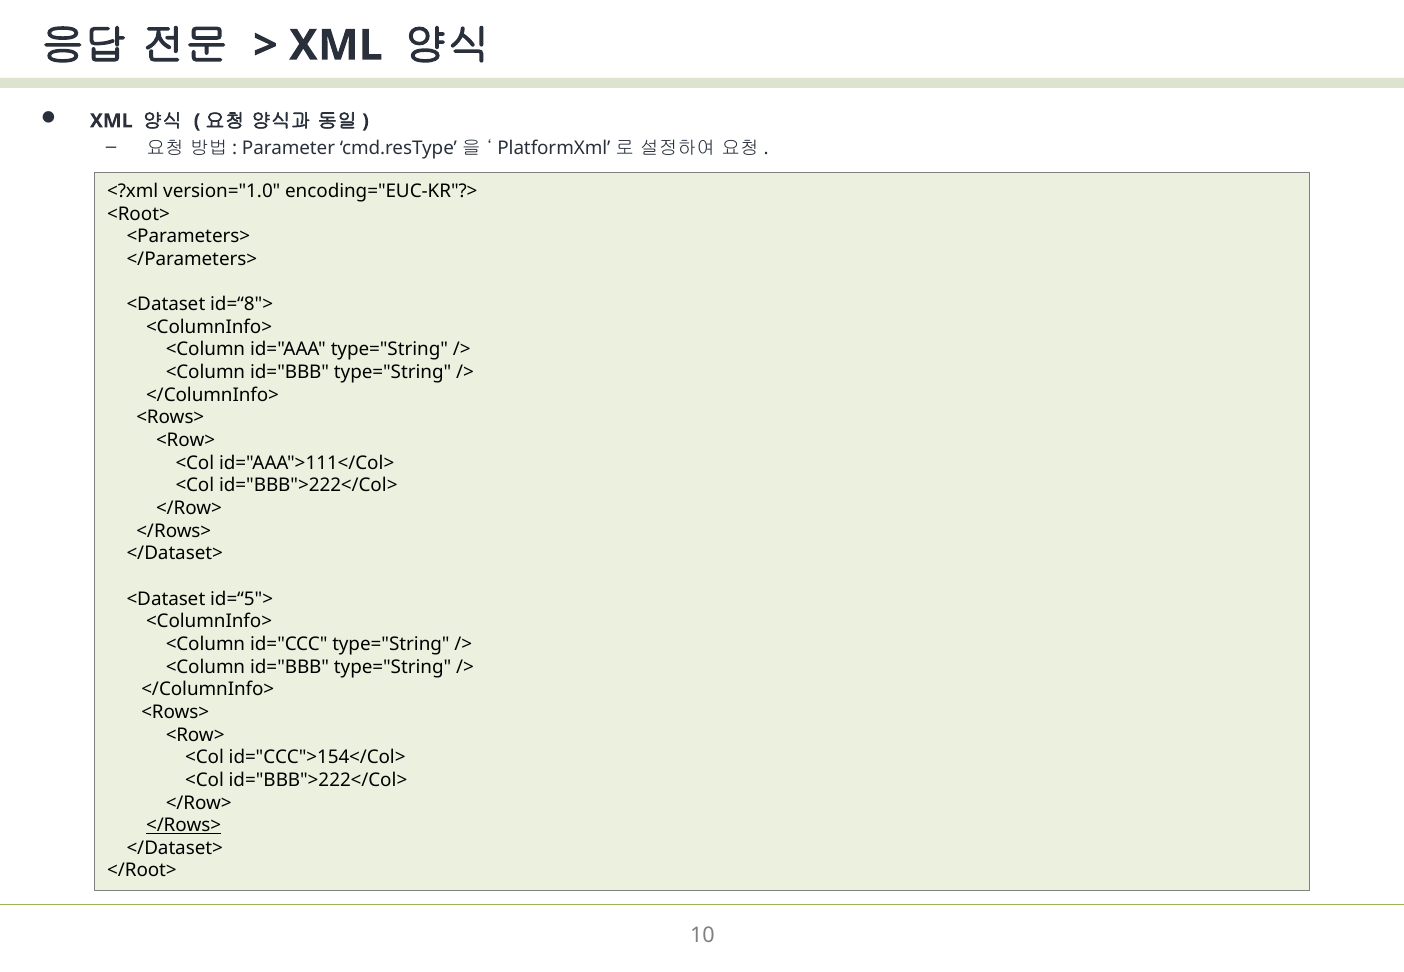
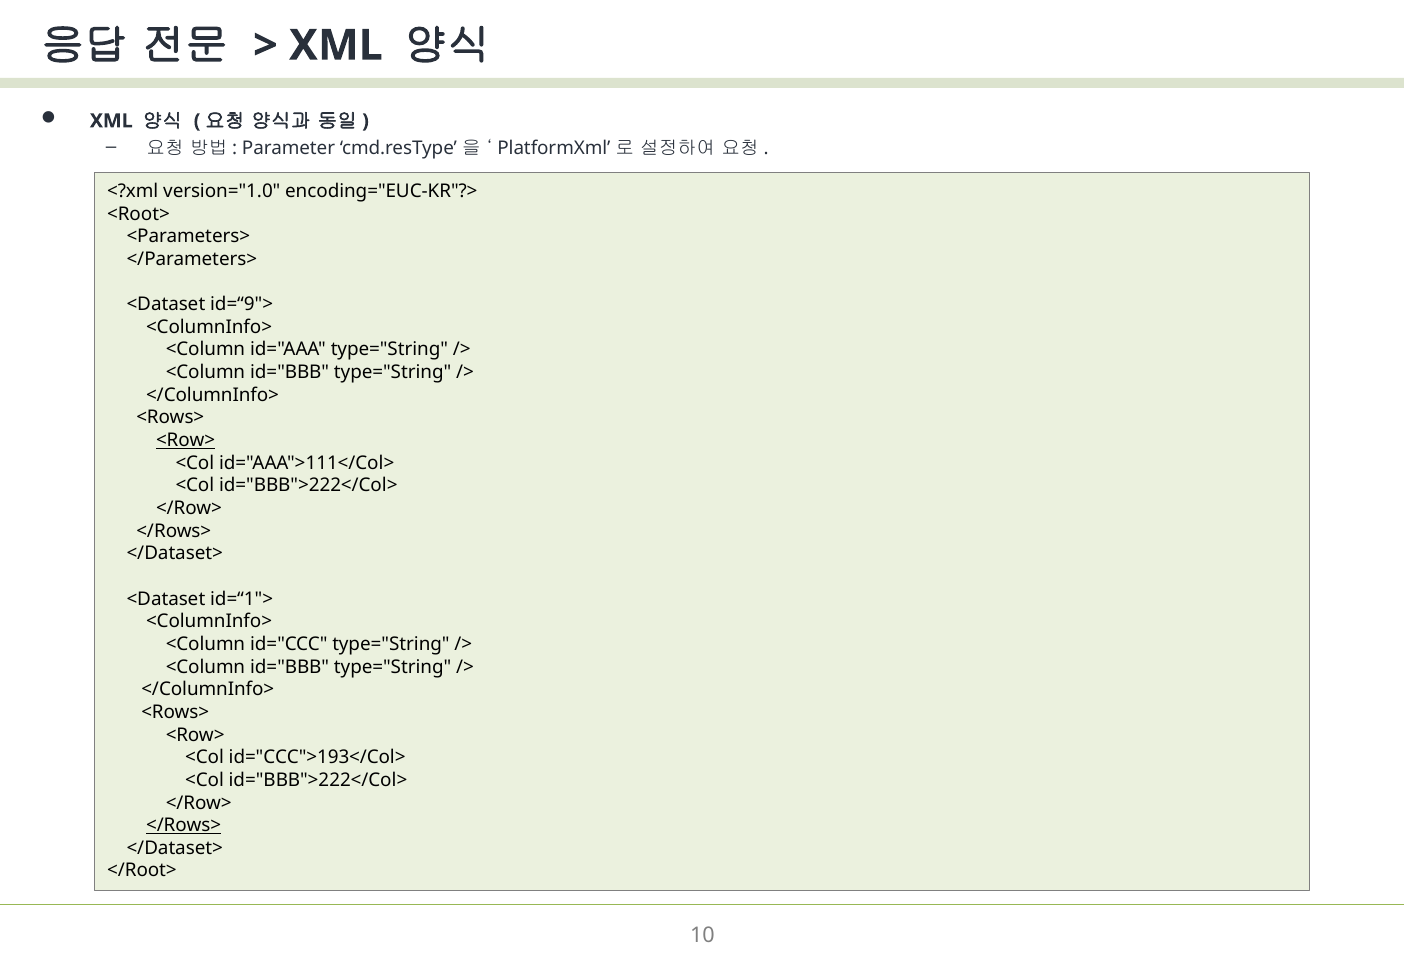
id=“8">: id=“8"> -> id=“9">
<Row> at (186, 440) underline: none -> present
id=“5">: id=“5"> -> id=“1">
id="CCC">154</Col>: id="CCC">154</Col> -> id="CCC">193</Col>
